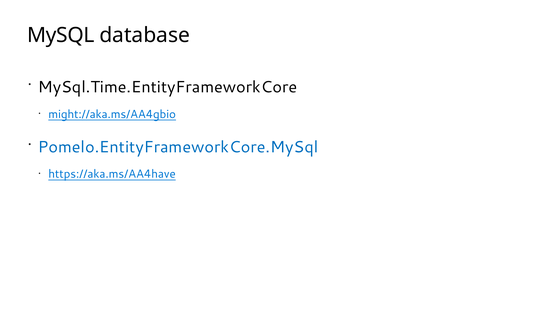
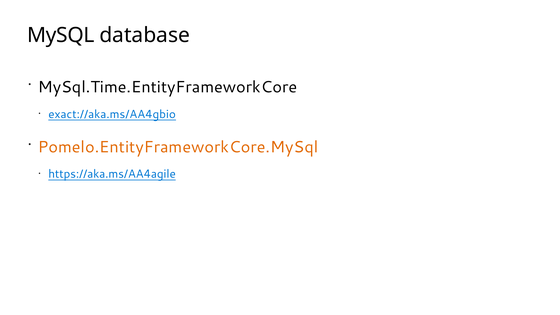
might://aka.ms/AA4gbio: might://aka.ms/AA4gbio -> exact://aka.ms/AA4gbio
Pomelo.EntityFrameworkCore.MySql colour: blue -> orange
https://aka.ms/AA4have: https://aka.ms/AA4have -> https://aka.ms/AA4agile
